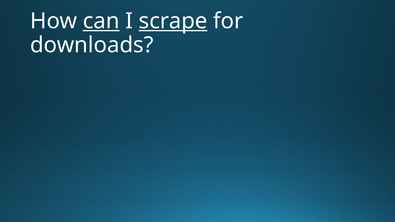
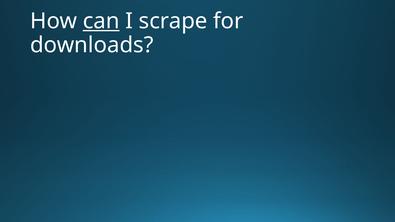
scrape underline: present -> none
